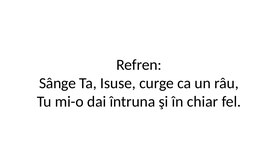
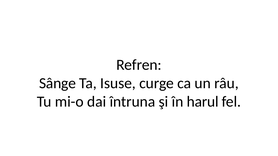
chiar: chiar -> harul
